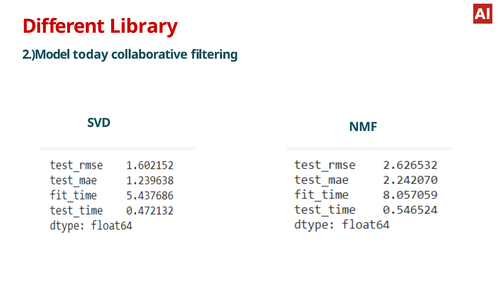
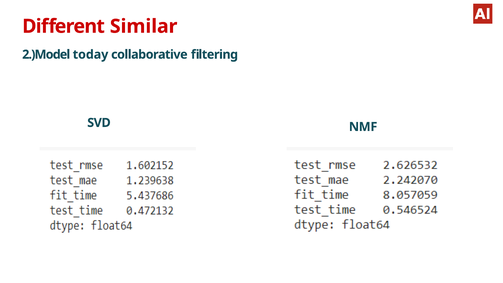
Library: Library -> Similar
